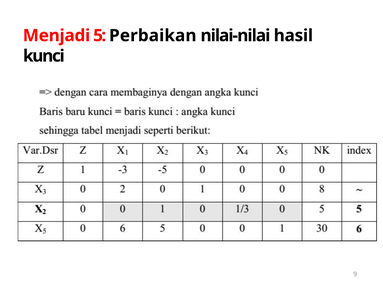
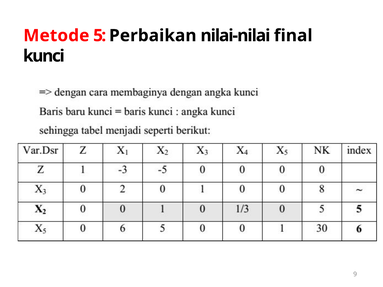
Menjadi: Menjadi -> Metode
hasil: hasil -> final
